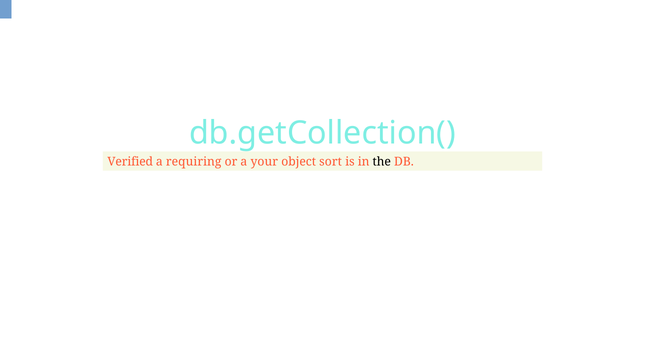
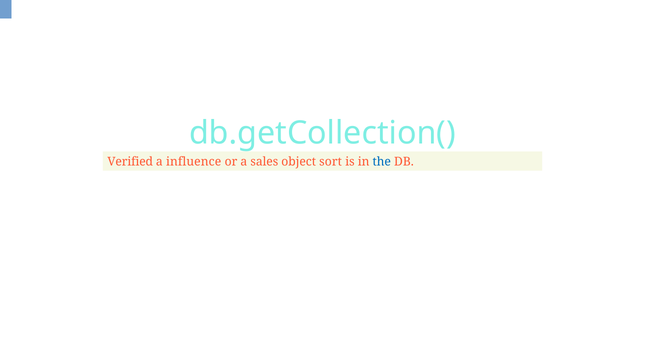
requiring: requiring -> influence
your: your -> sales
the colour: black -> blue
